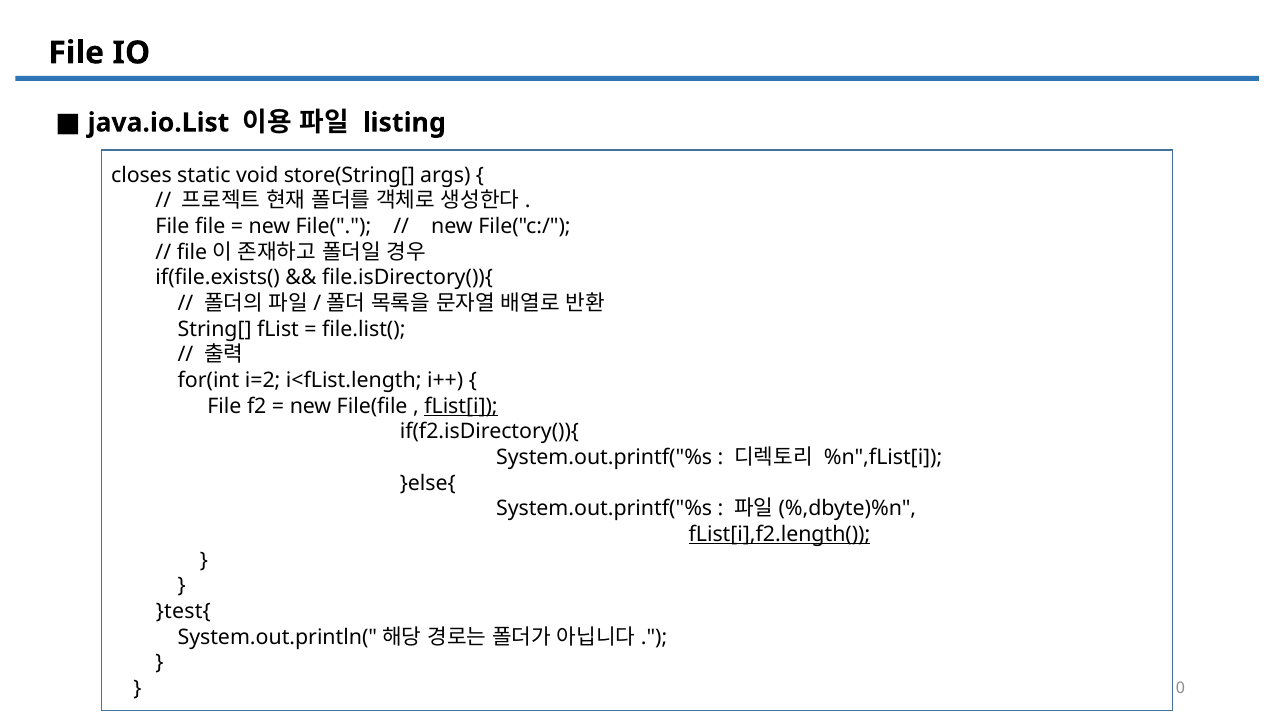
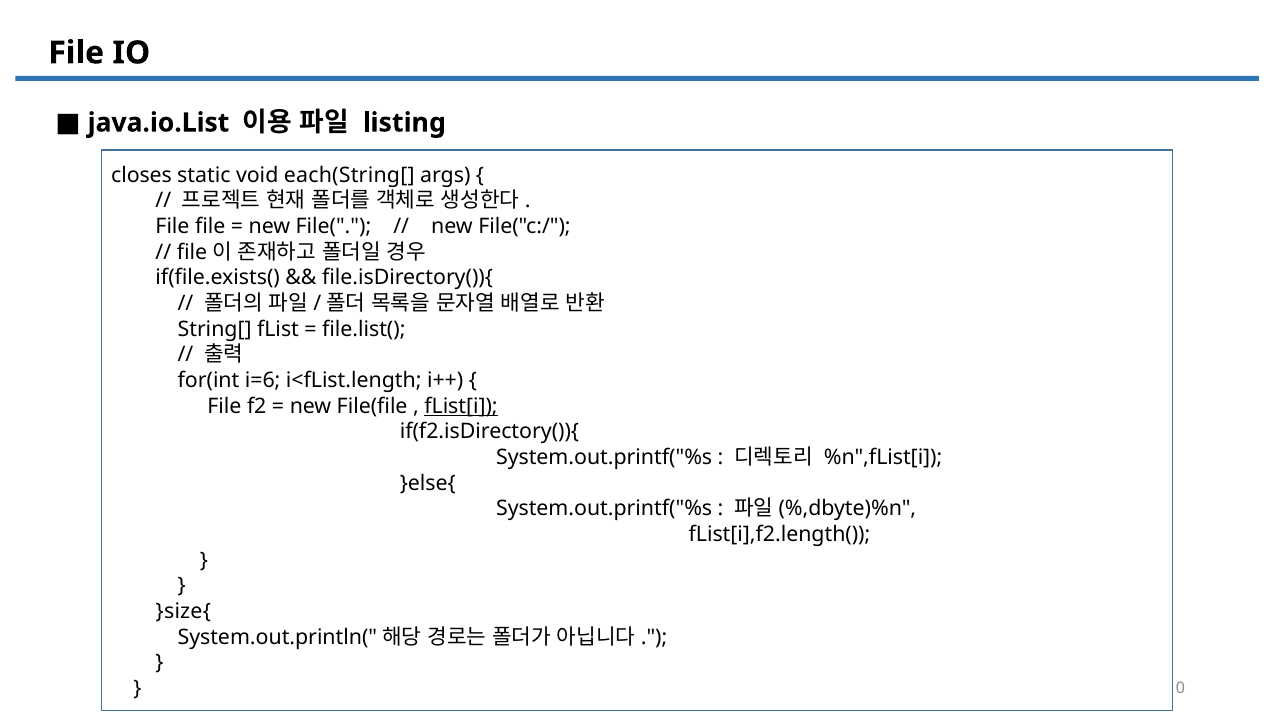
store(String[: store(String[ -> each(String[
i=2: i=2 -> i=6
fList[i],f2.length( underline: present -> none
}test{: }test{ -> }size{
